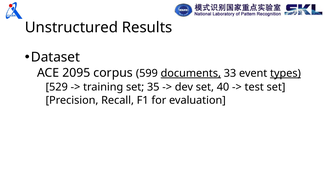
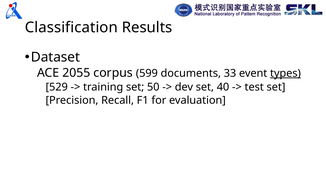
Unstructured: Unstructured -> Classification
2095: 2095 -> 2055
documents underline: present -> none
35: 35 -> 50
